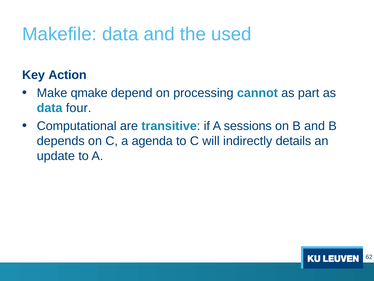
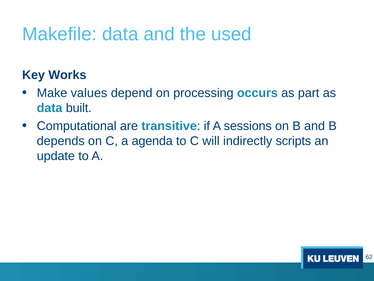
Action: Action -> Works
qmake: qmake -> values
cannot: cannot -> occurs
four: four -> built
details: details -> scripts
